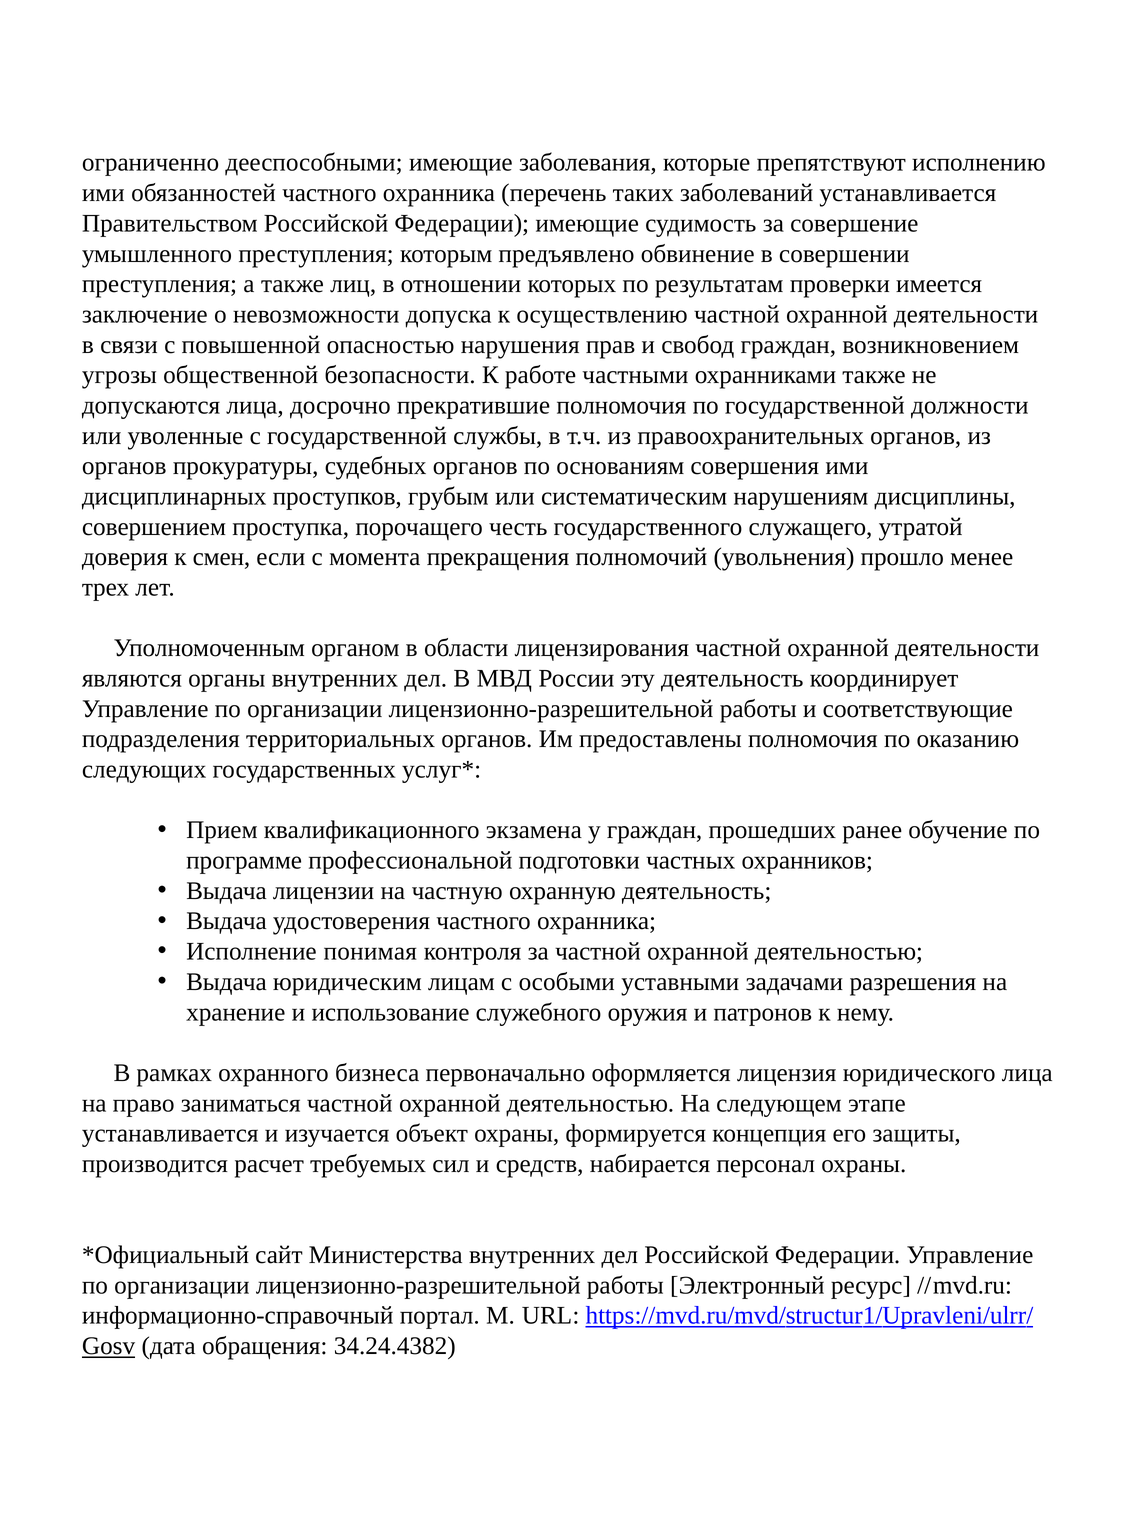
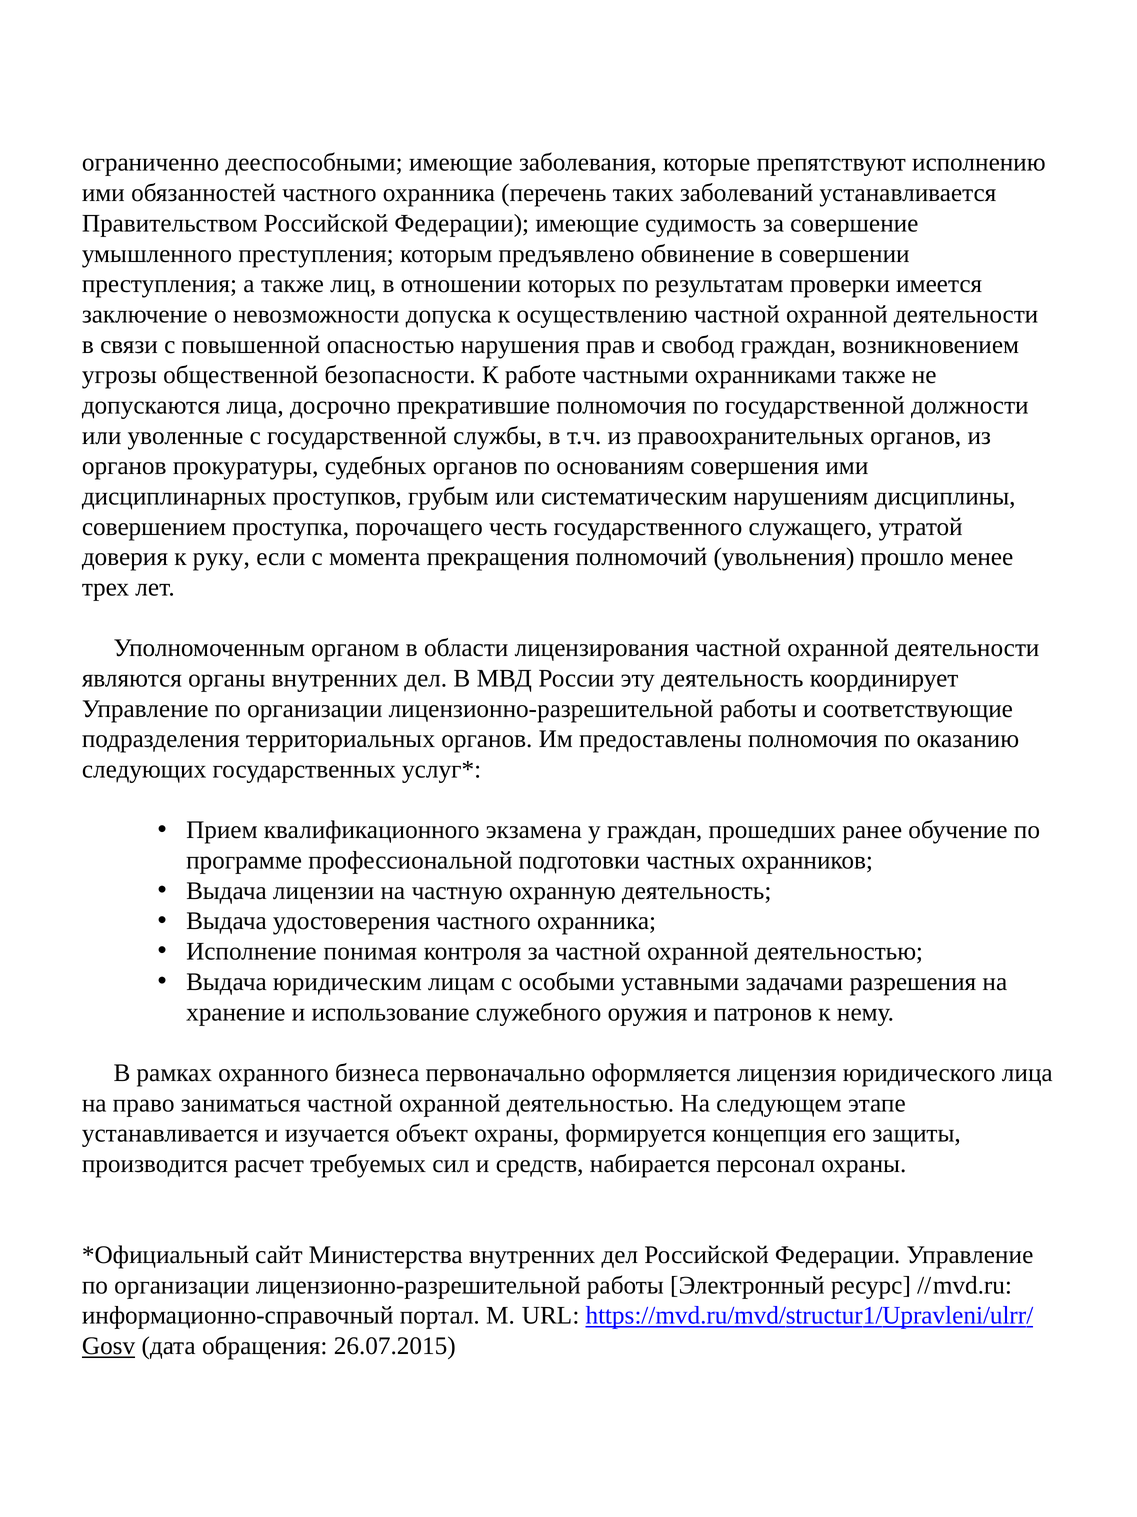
смен: смен -> руку
34.24.4382: 34.24.4382 -> 26.07.2015
